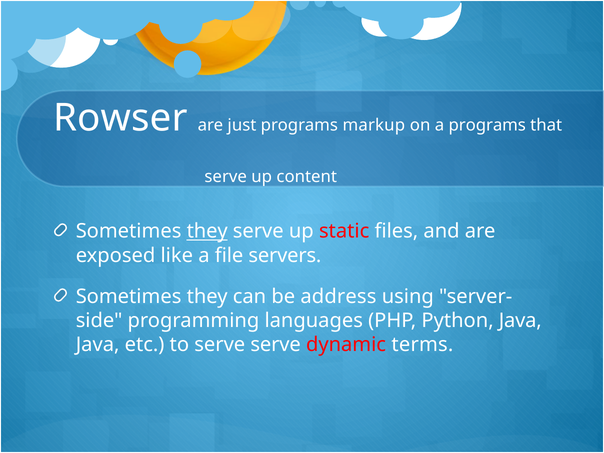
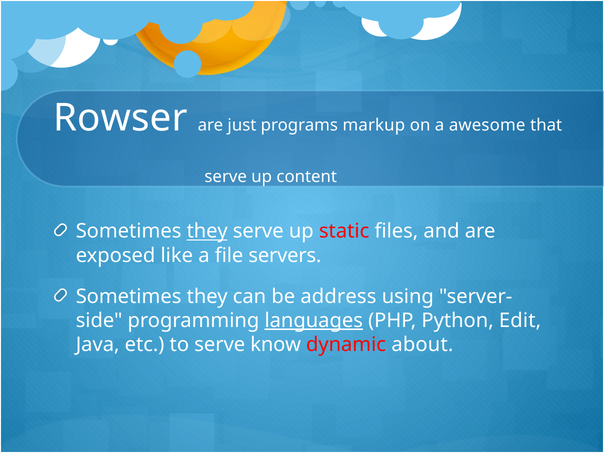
a programs: programs -> awesome
languages underline: none -> present
Python Java: Java -> Edit
serve serve: serve -> know
terms: terms -> about
